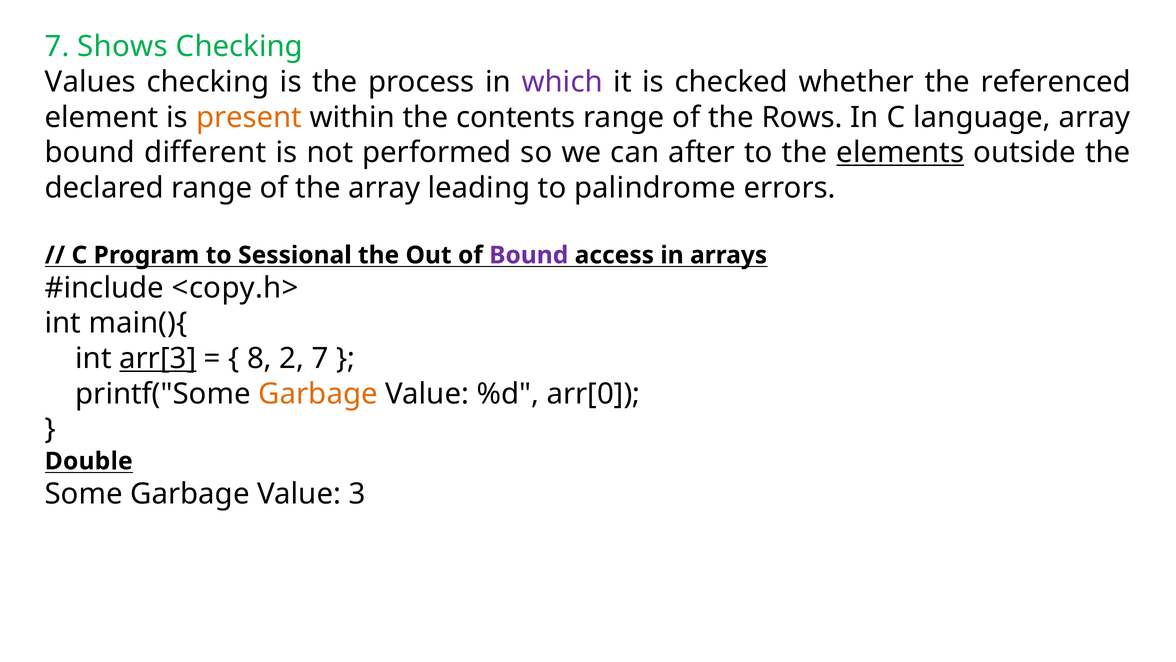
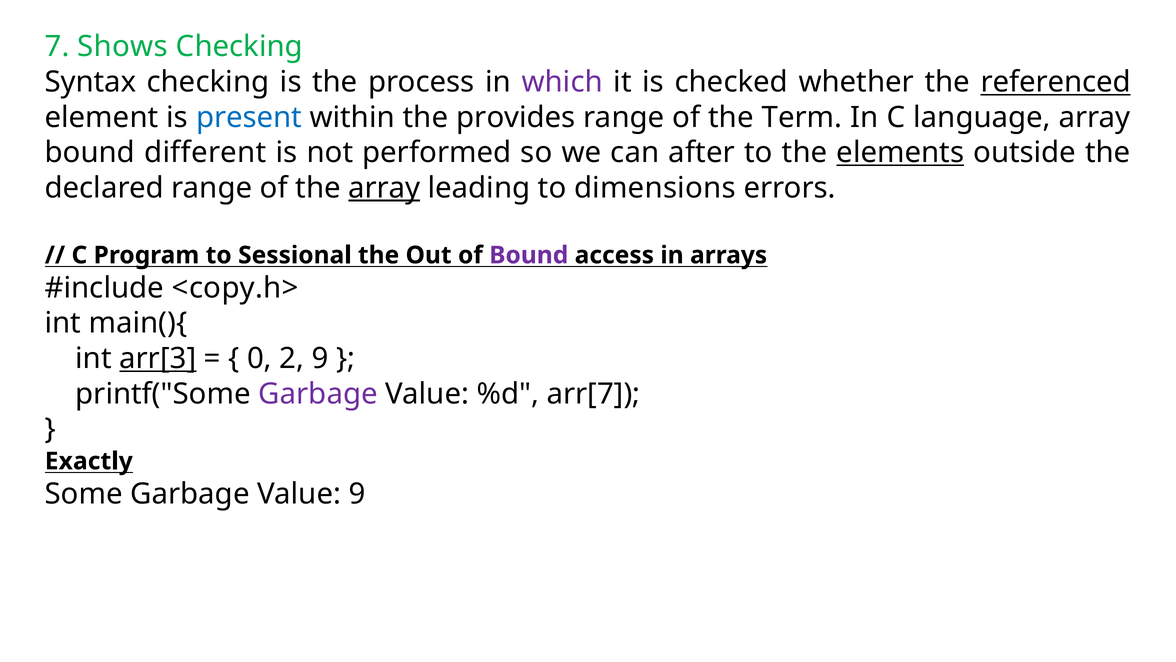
Values: Values -> Syntax
referenced underline: none -> present
present colour: orange -> blue
contents: contents -> provides
Rows: Rows -> Term
array at (384, 188) underline: none -> present
palindrome: palindrome -> dimensions
8: 8 -> 0
2 7: 7 -> 9
Garbage at (318, 394) colour: orange -> purple
arr[0: arr[0 -> arr[7
Double: Double -> Exactly
Value 3: 3 -> 9
